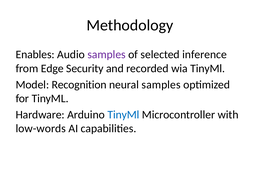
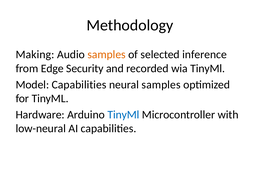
Enables: Enables -> Making
samples at (107, 55) colour: purple -> orange
Model Recognition: Recognition -> Capabilities
low-words: low-words -> low-neural
